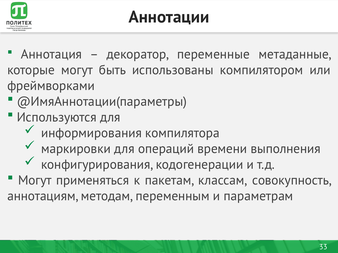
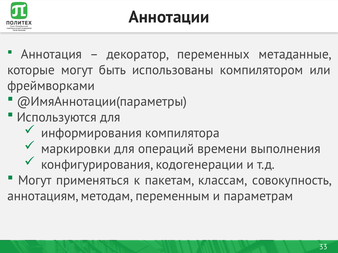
переменные: переменные -> переменных
